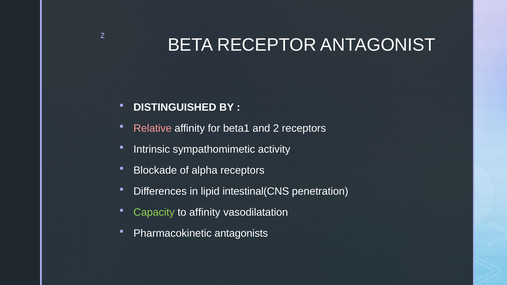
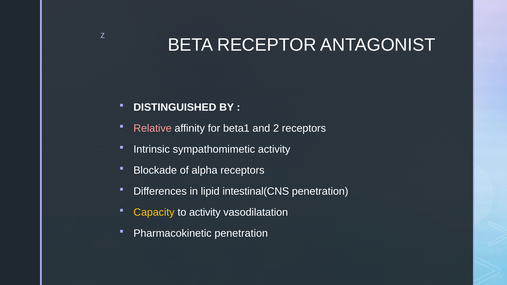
Capacity colour: light green -> yellow
to affinity: affinity -> activity
Pharmacokinetic antagonists: antagonists -> penetration
